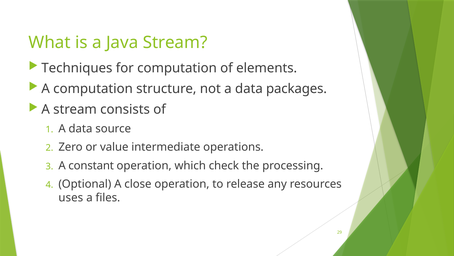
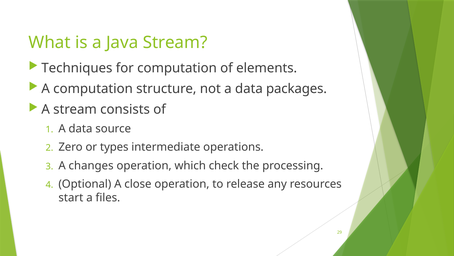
value: value -> types
constant: constant -> changes
uses: uses -> start
